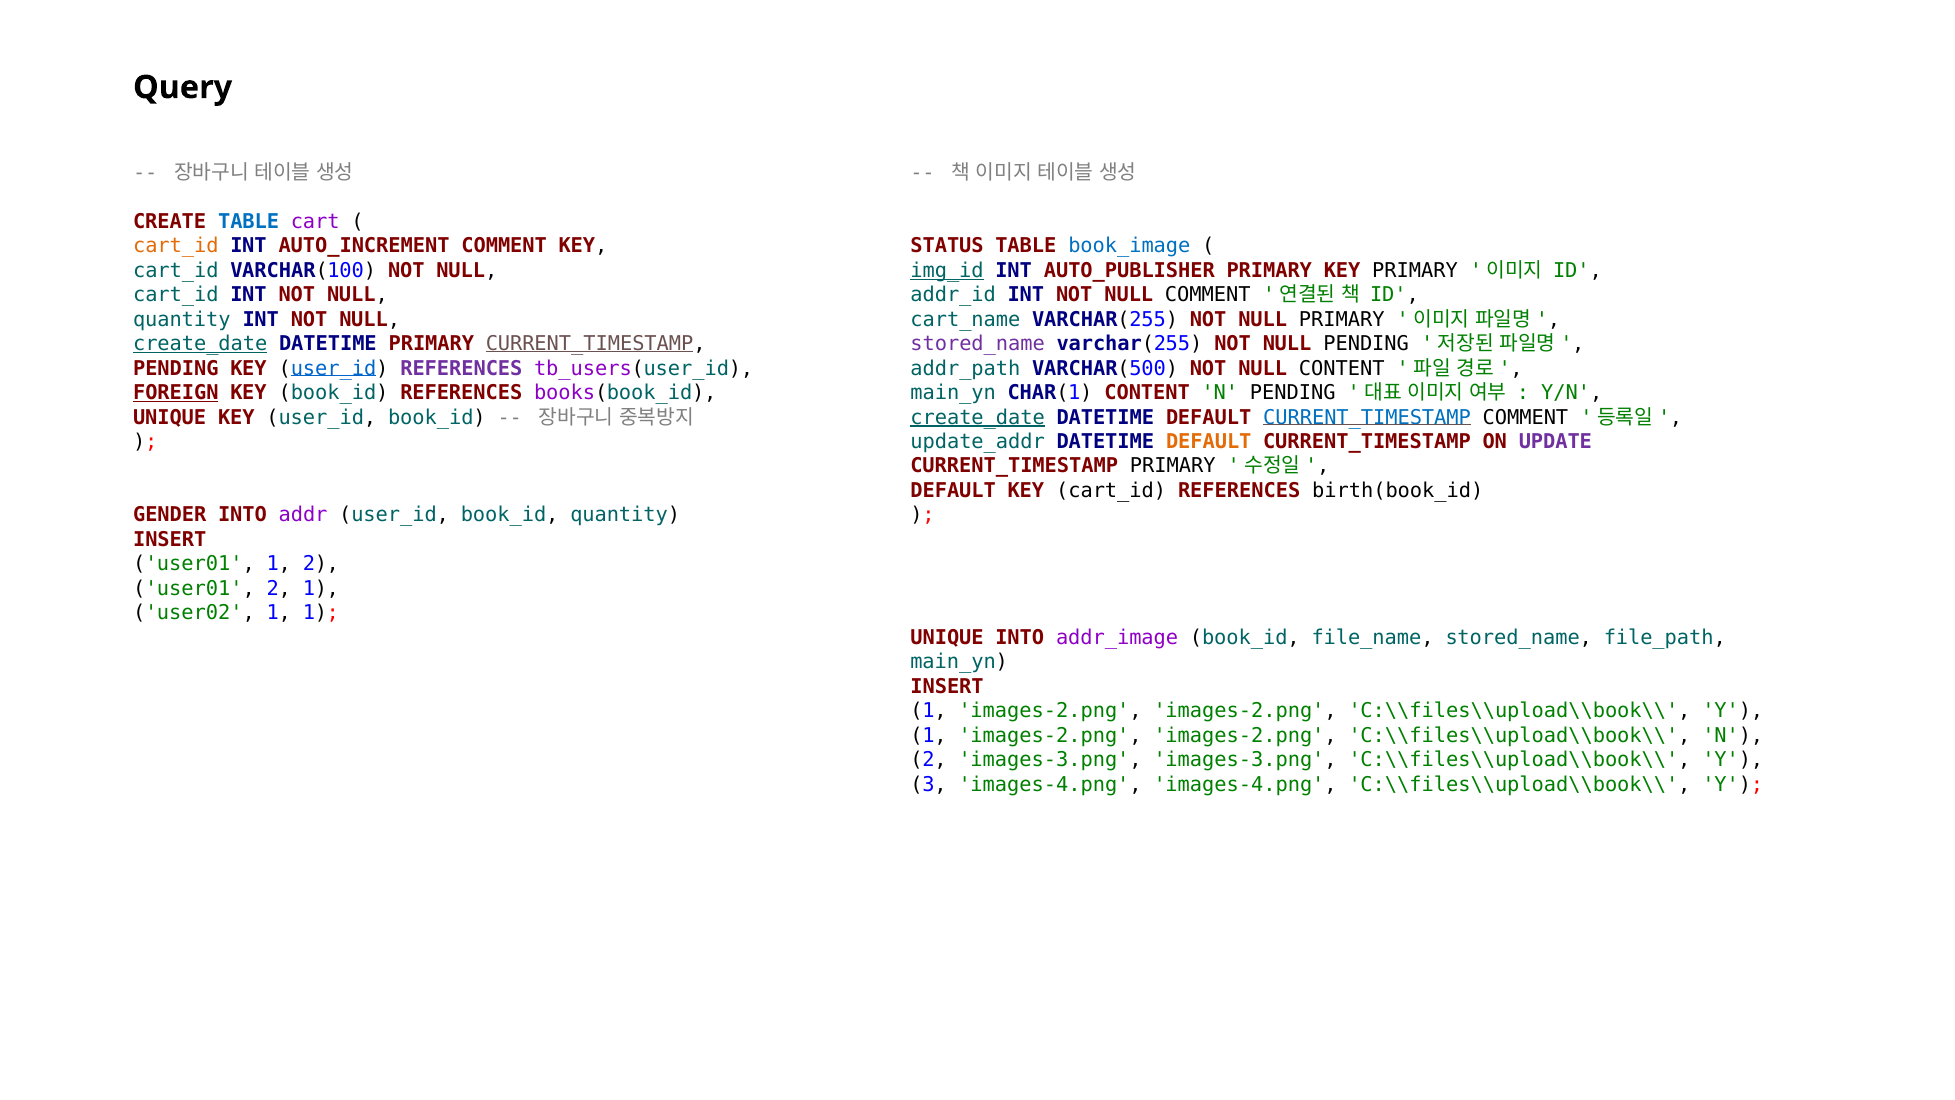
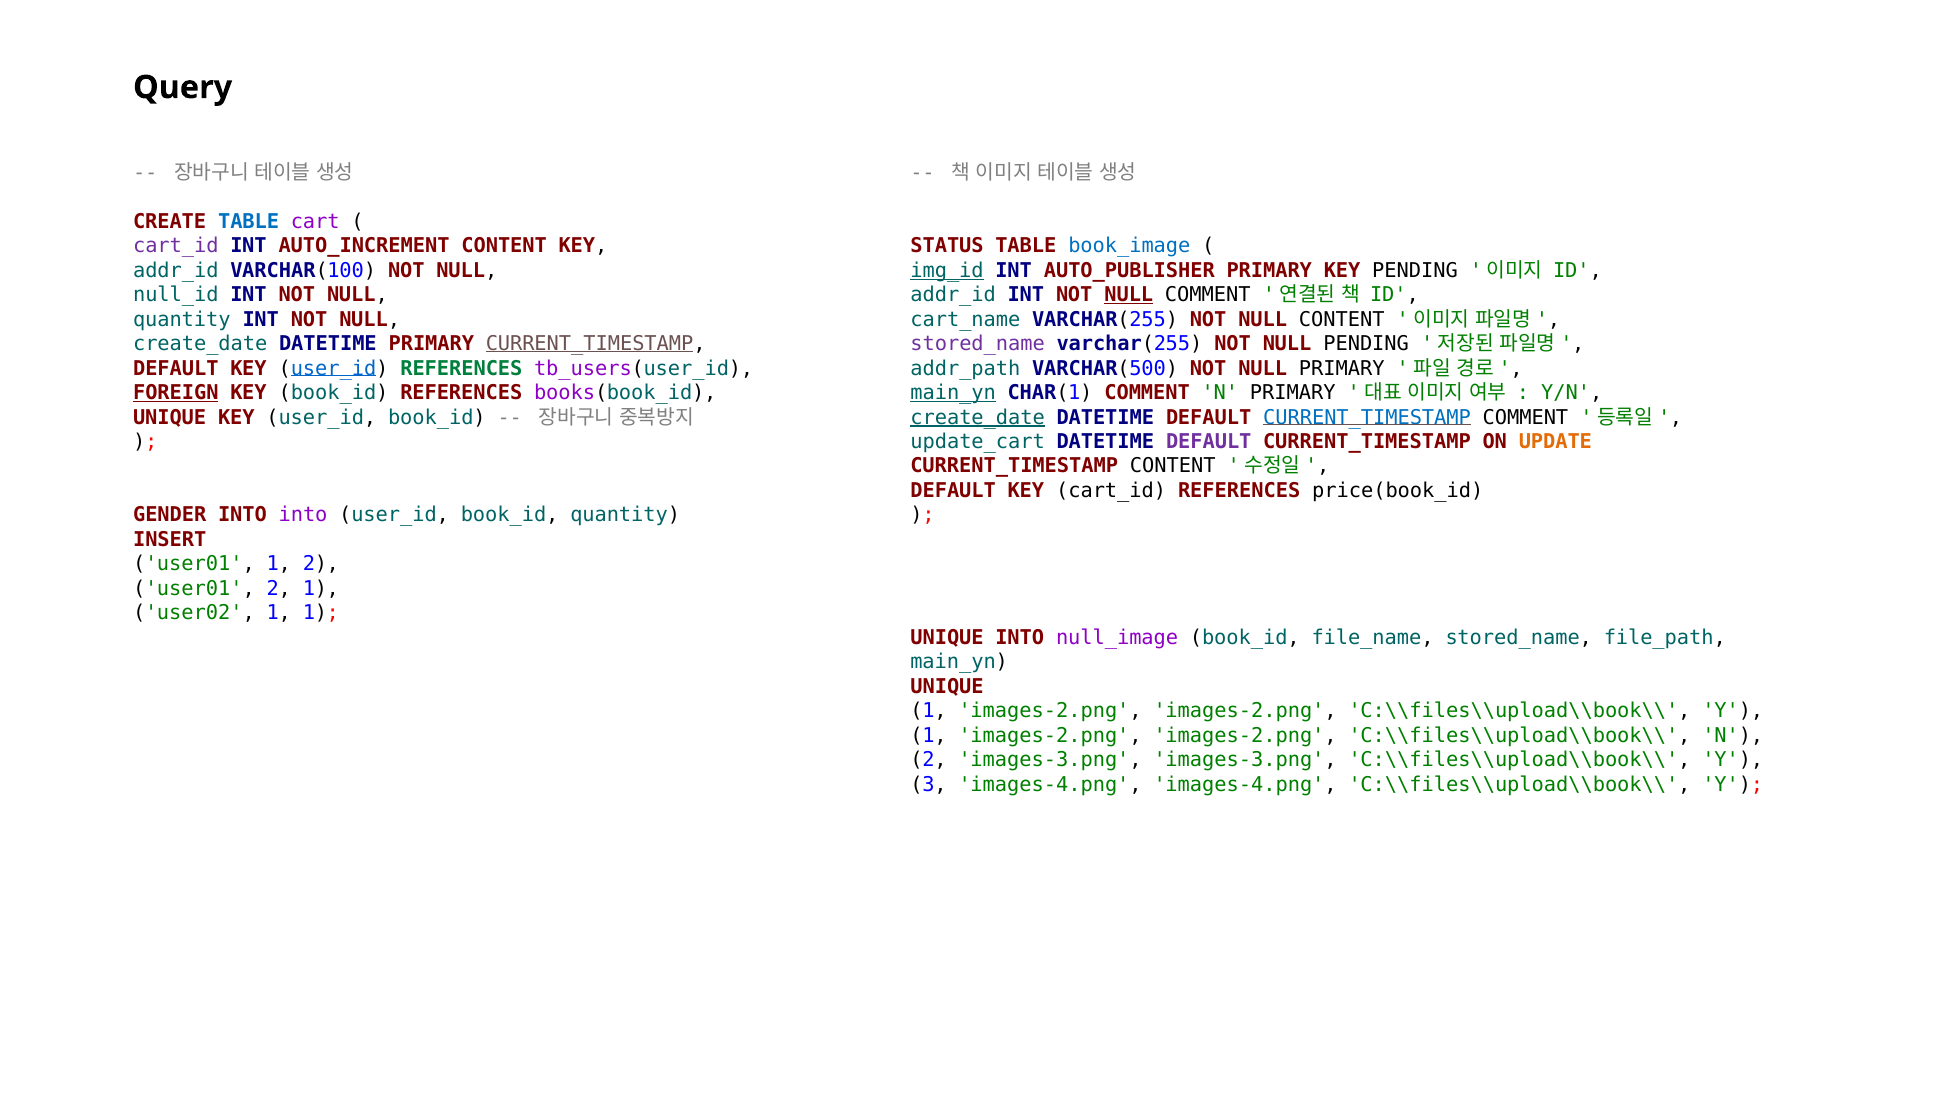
cart_id at (176, 246) colour: orange -> purple
AUTO_INCREMENT COMMENT: COMMENT -> CONTENT
cart_id at (176, 270): cart_id -> addr_id
KEY PRIMARY: PRIMARY -> PENDING
cart_id at (176, 295): cart_id -> null_id
NULL at (1129, 295) underline: none -> present
NULL PRIMARY: PRIMARY -> CONTENT
create_date at (200, 344) underline: present -> none
PENDING at (176, 368): PENDING -> DEFAULT
REFERENCES at (461, 368) colour: purple -> green
NULL CONTENT: CONTENT -> PRIMARY
main_yn at (953, 393) underline: none -> present
CHAR(1 CONTENT: CONTENT -> COMMENT
N PENDING: PENDING -> PRIMARY
update_addr: update_addr -> update_cart
DEFAULT at (1209, 442) colour: orange -> purple
UPDATE colour: purple -> orange
CURRENT_TIMESTAMP PRIMARY: PRIMARY -> CONTENT
birth(book_id: birth(book_id -> price(book_id
INTO addr: addr -> into
addr_image: addr_image -> null_image
INSERT at (947, 686): INSERT -> UNIQUE
